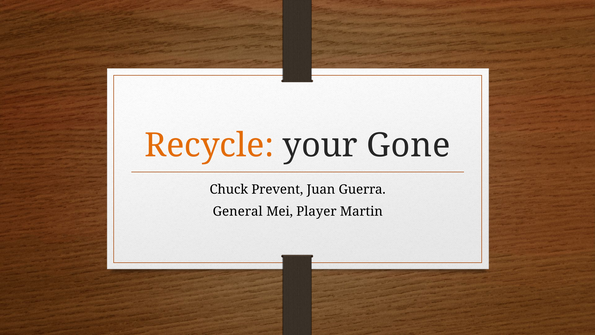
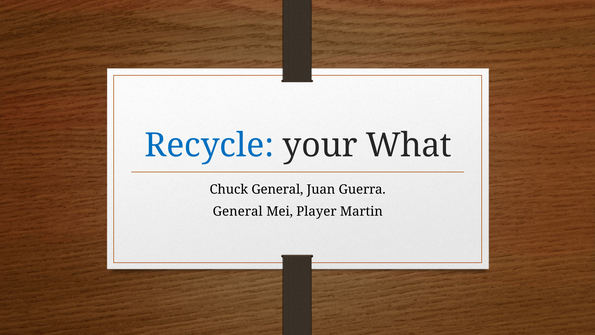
Recycle colour: orange -> blue
Gone: Gone -> What
Chuck Prevent: Prevent -> General
